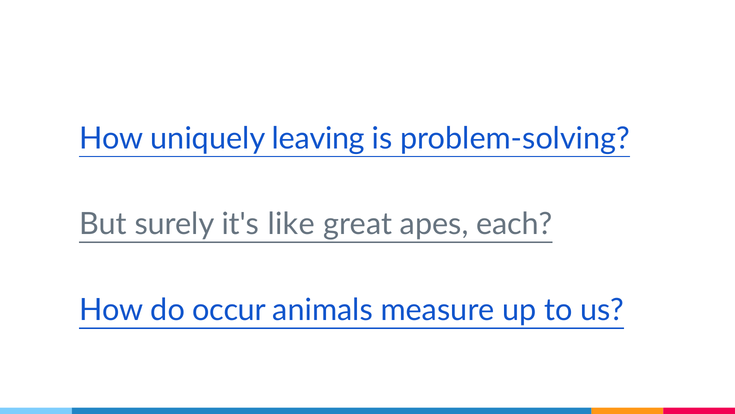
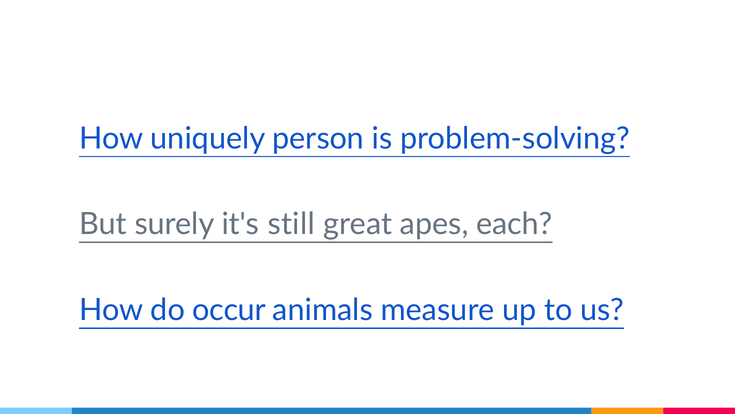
leaving: leaving -> person
like: like -> still
